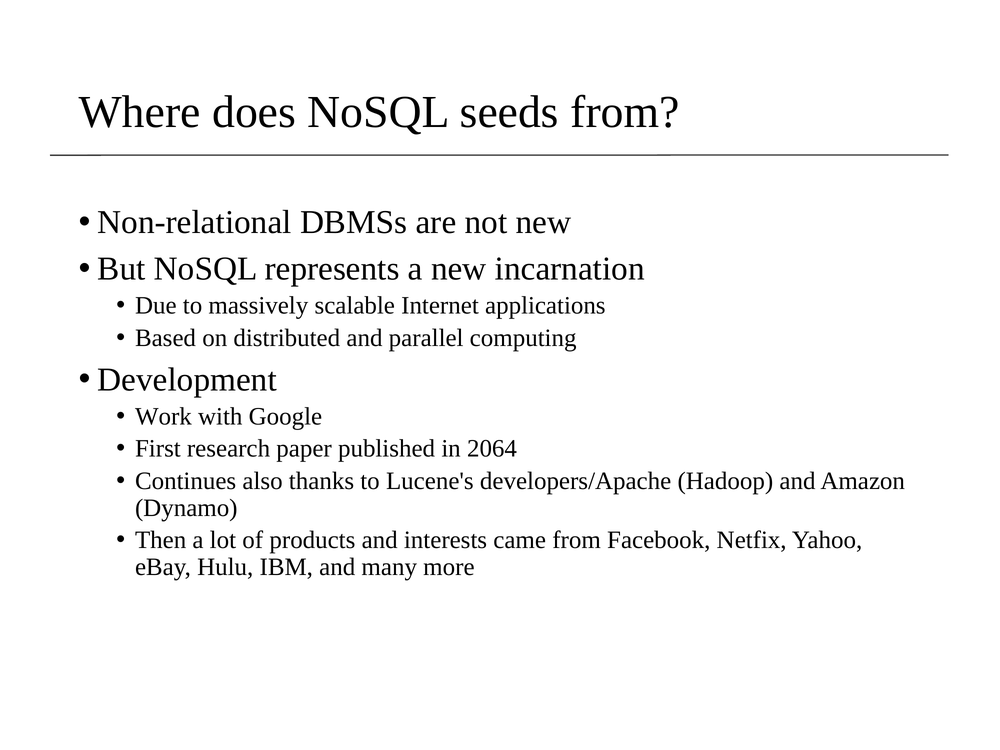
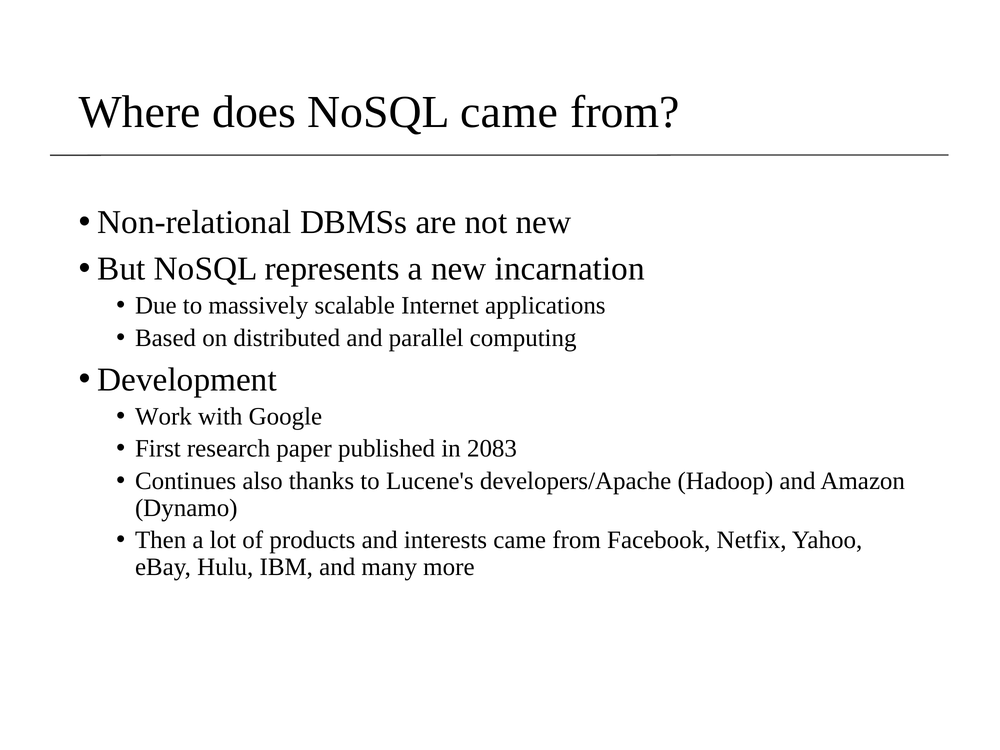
NoSQL seeds: seeds -> came
2064: 2064 -> 2083
